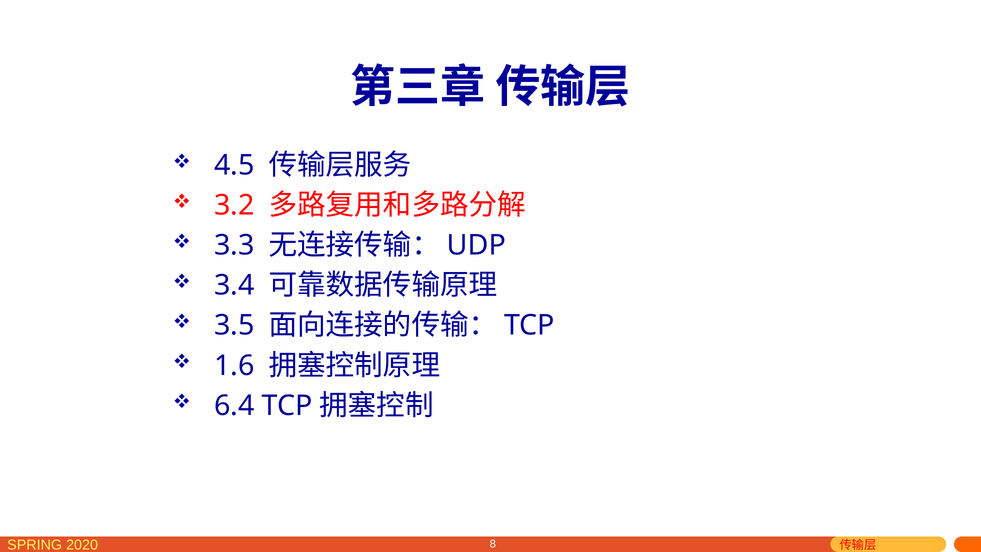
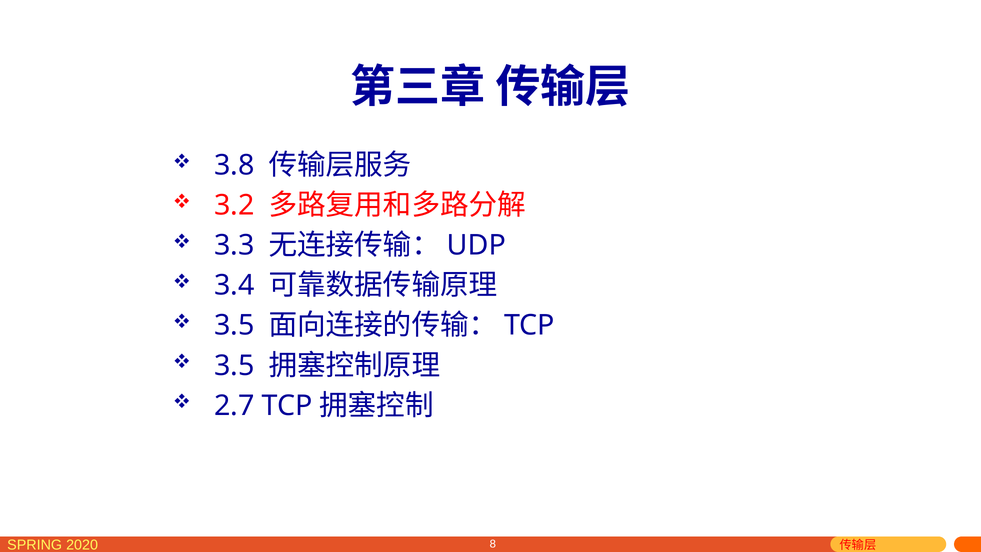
4.5: 4.5 -> 3.8
1.6 at (234, 365): 1.6 -> 3.5
6.4: 6.4 -> 2.7
